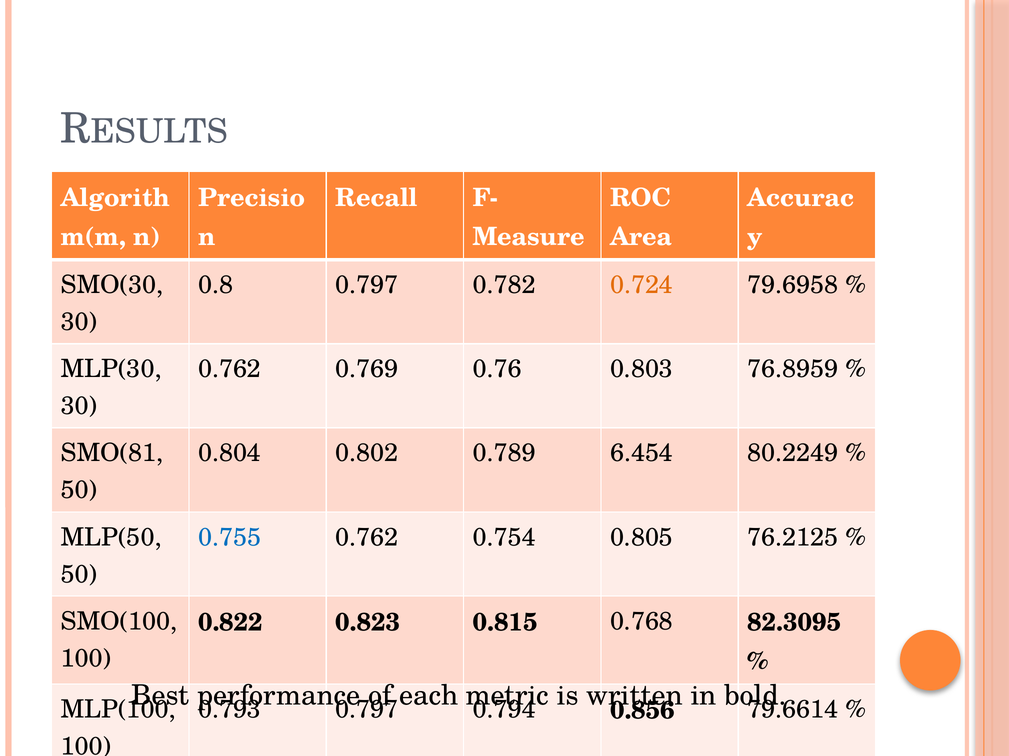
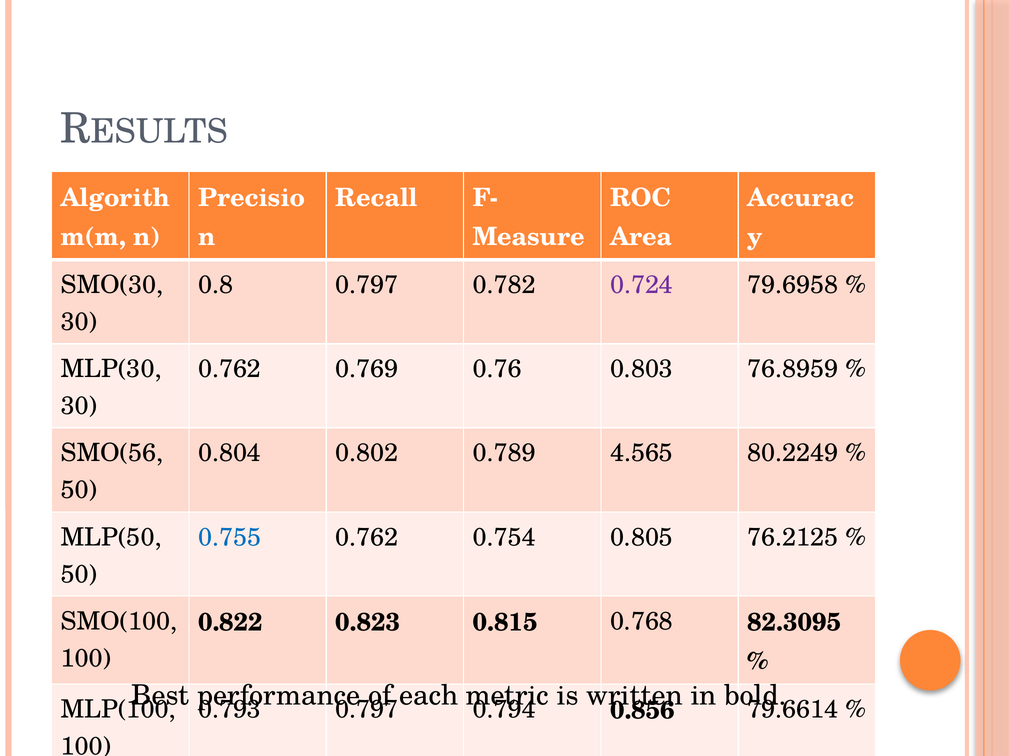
0.724 colour: orange -> purple
SMO(81: SMO(81 -> SMO(56
6.454: 6.454 -> 4.565
